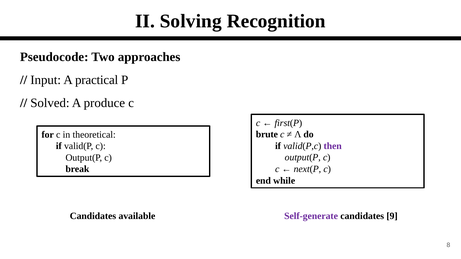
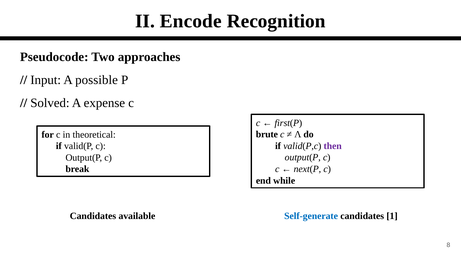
Solving: Solving -> Encode
practical: practical -> possible
produce: produce -> expense
Self-generate colour: purple -> blue
9: 9 -> 1
